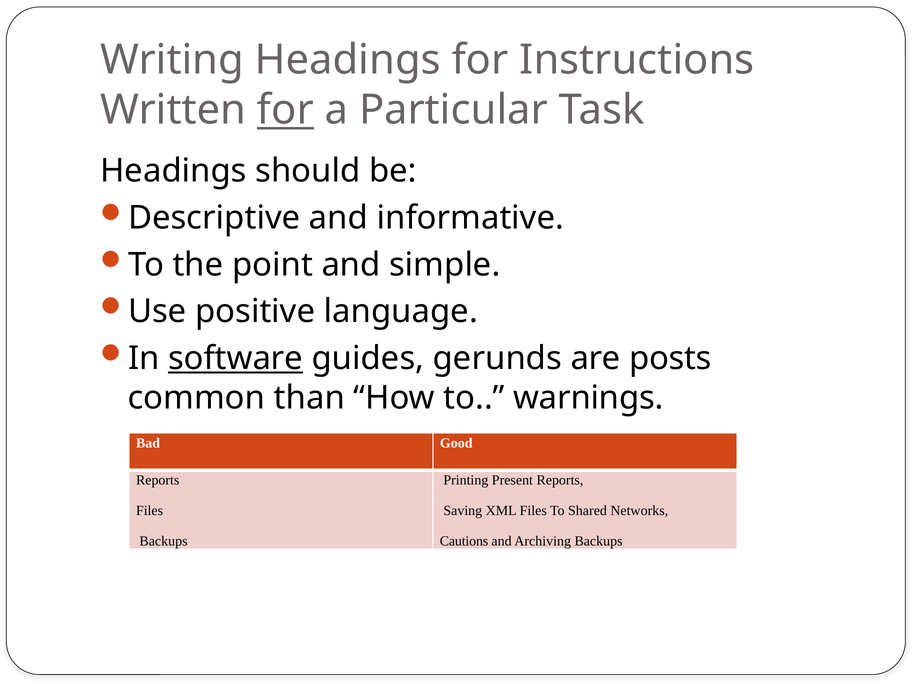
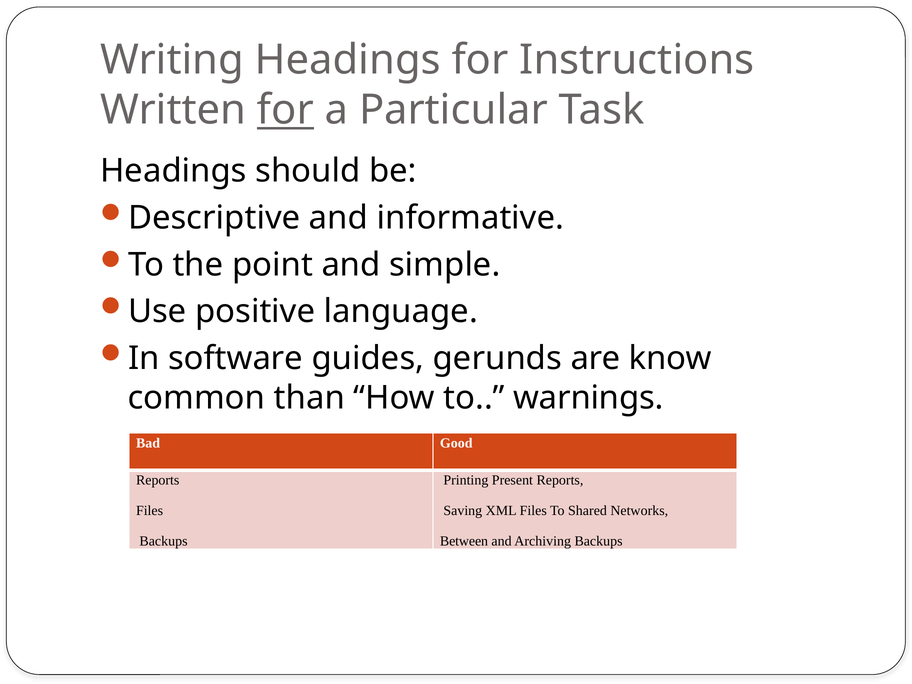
software underline: present -> none
posts: posts -> know
Cautions: Cautions -> Between
